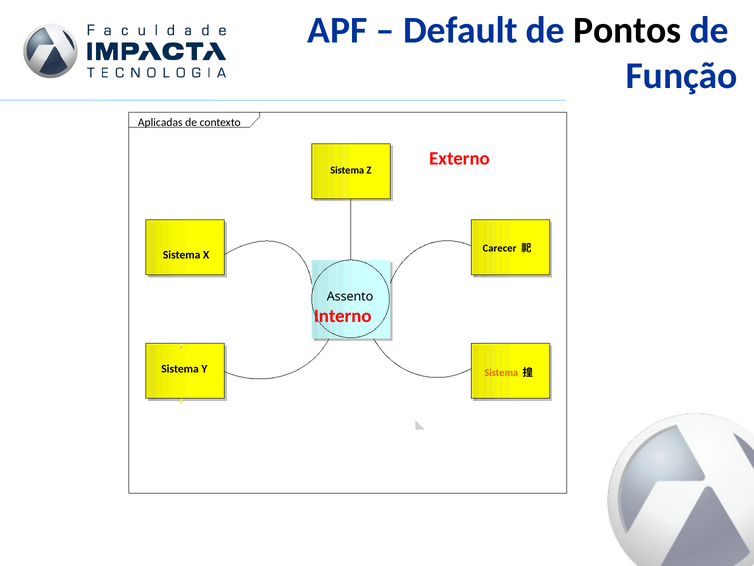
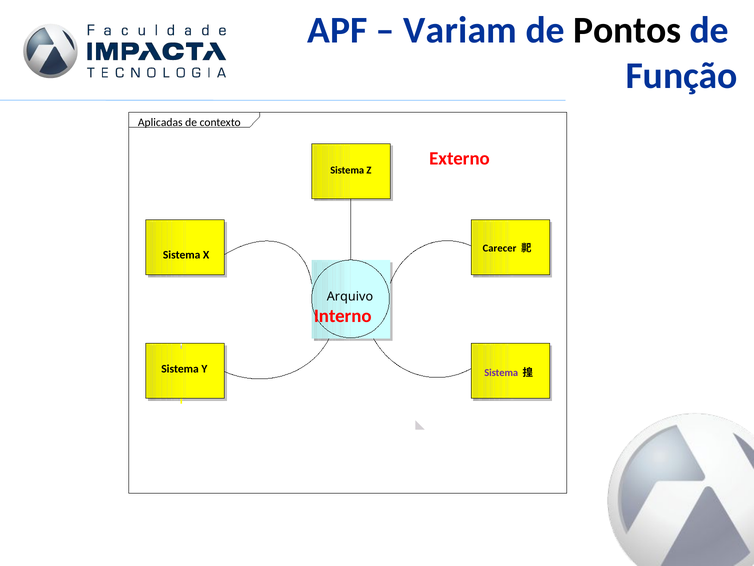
Default: Default -> Variam
Assento: Assento -> Arquivo
Sistema at (501, 373) colour: orange -> purple
